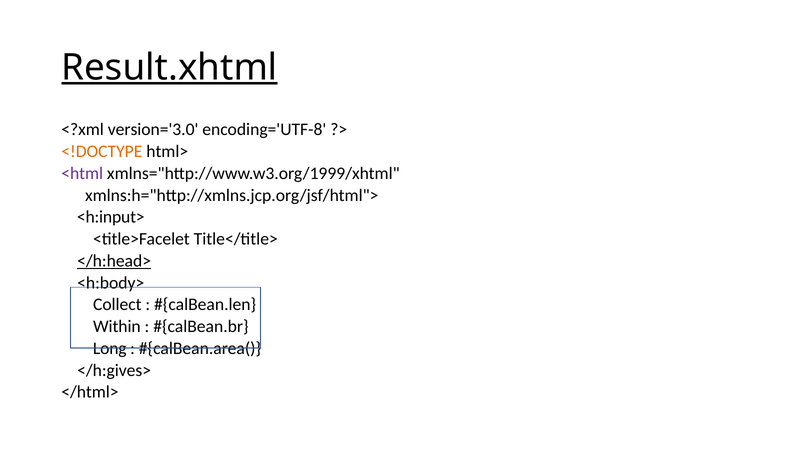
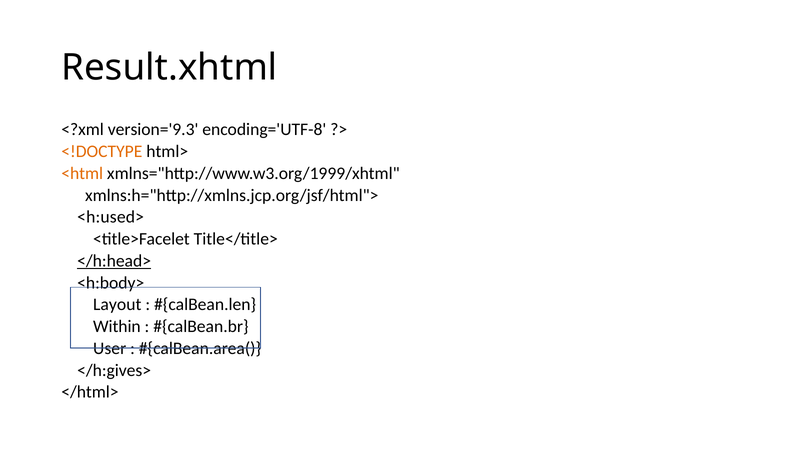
Result.xhtml underline: present -> none
version='3.0: version='3.0 -> version='9.3
<html colour: purple -> orange
<h:input>: <h:input> -> <h:used>
Collect: Collect -> Layout
Long: Long -> User
